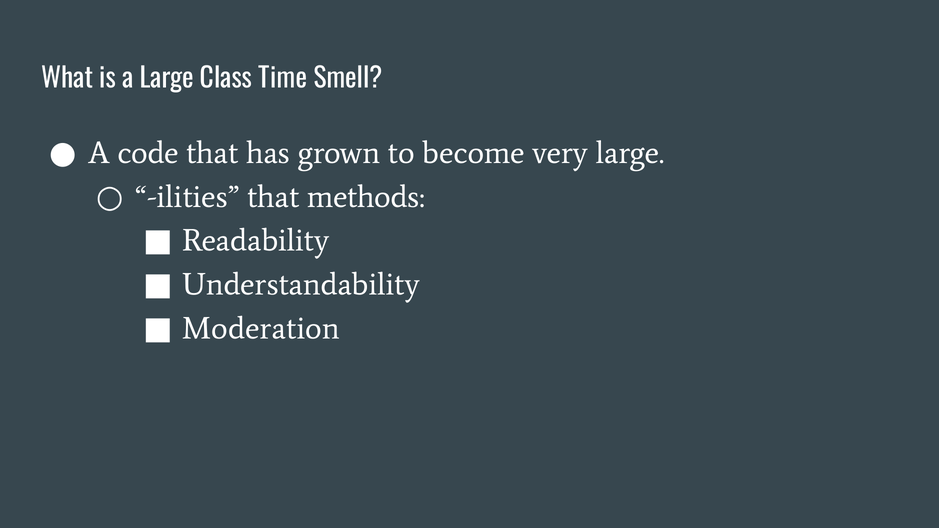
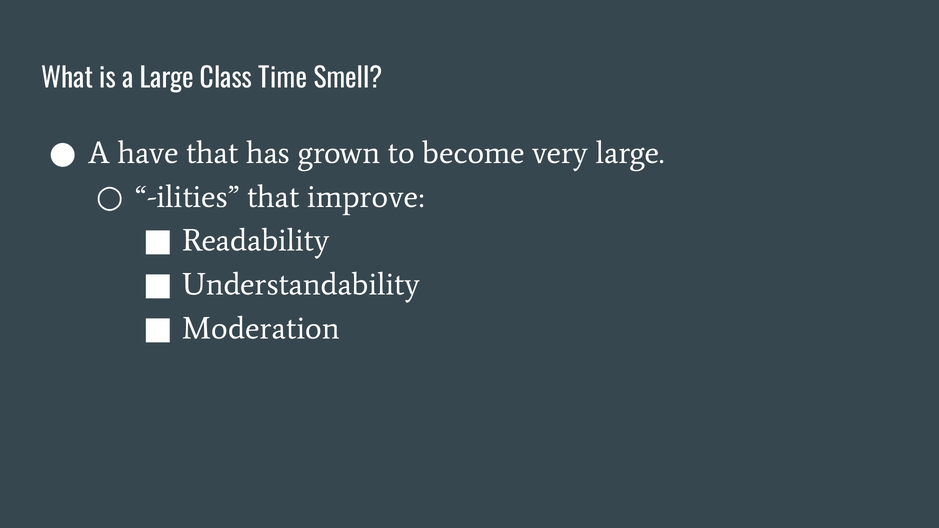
code: code -> have
methods: methods -> improve
